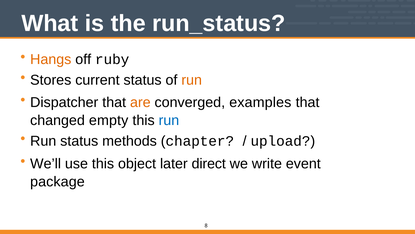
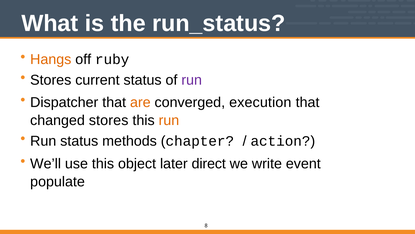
run at (192, 80) colour: orange -> purple
examples: examples -> execution
changed empty: empty -> stores
run at (169, 120) colour: blue -> orange
upload: upload -> action
package: package -> populate
